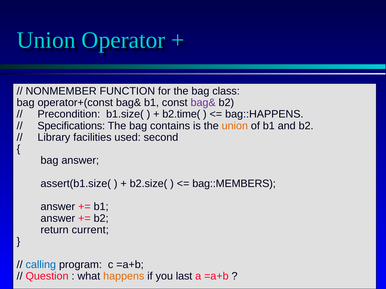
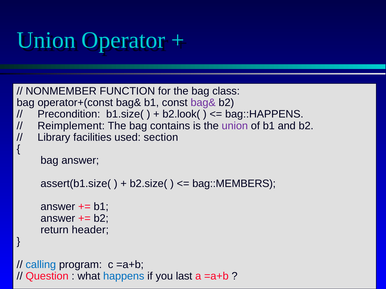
b2.time(: b2.time( -> b2.look(
Specifications: Specifications -> Reimplement
union at (235, 126) colour: orange -> purple
second: second -> section
current: current -> header
happens colour: orange -> blue
